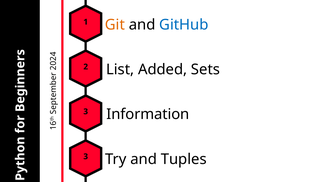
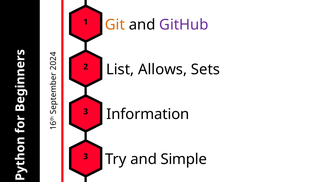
GitHub colour: blue -> purple
Added: Added -> Allows
Tuples: Tuples -> Simple
